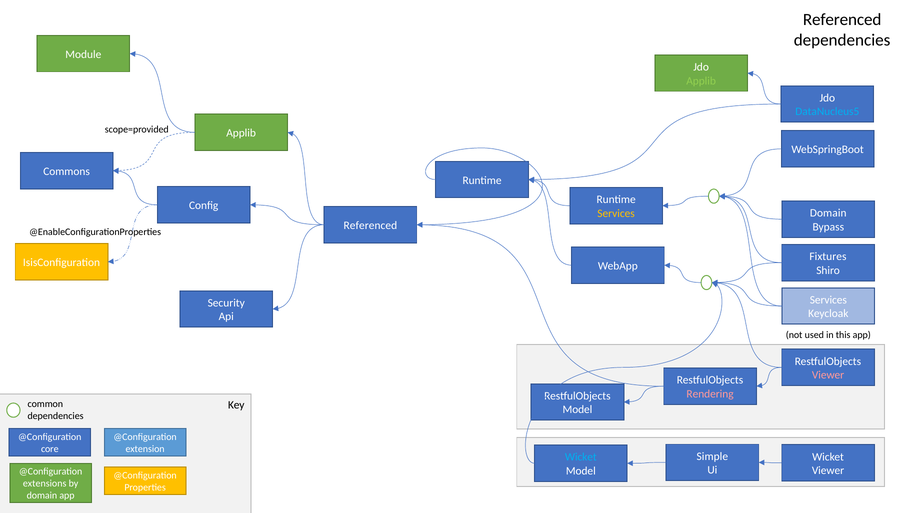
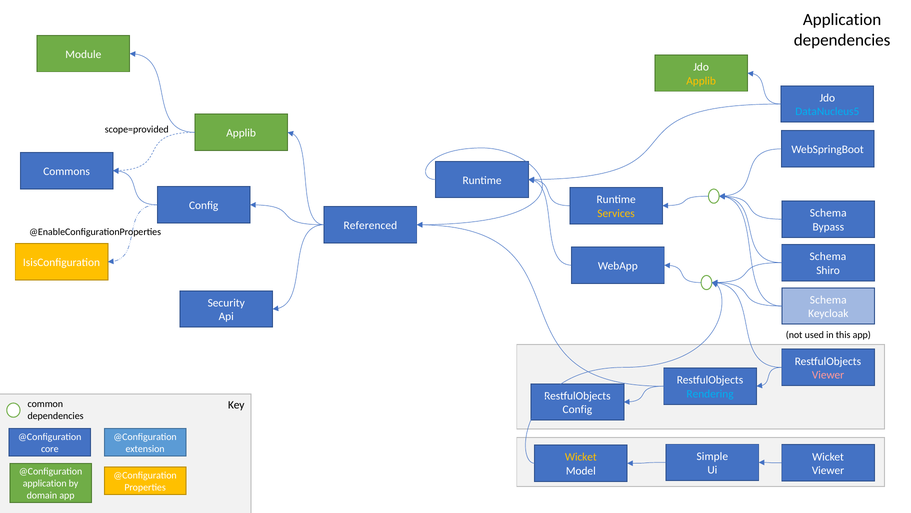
Referenced at (842, 19): Referenced -> Application
Applib at (701, 81) colour: light green -> yellow
Domain at (828, 213): Domain -> Schema
Fixtures at (828, 256): Fixtures -> Schema
Services at (828, 300): Services -> Schema
Rendering colour: pink -> light blue
Model at (577, 409): Model -> Config
Wicket at (581, 457) colour: light blue -> yellow
extensions at (45, 483): extensions -> application
